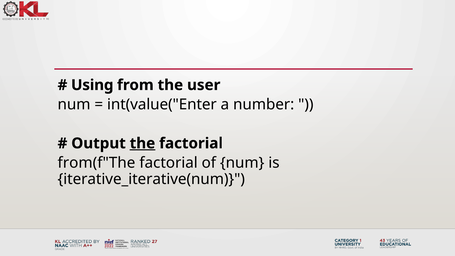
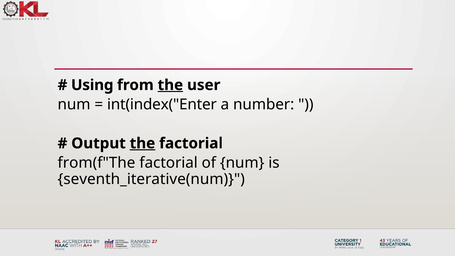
the at (170, 85) underline: none -> present
int(value("Enter: int(value("Enter -> int(index("Enter
iterative_iterative(num: iterative_iterative(num -> seventh_iterative(num
